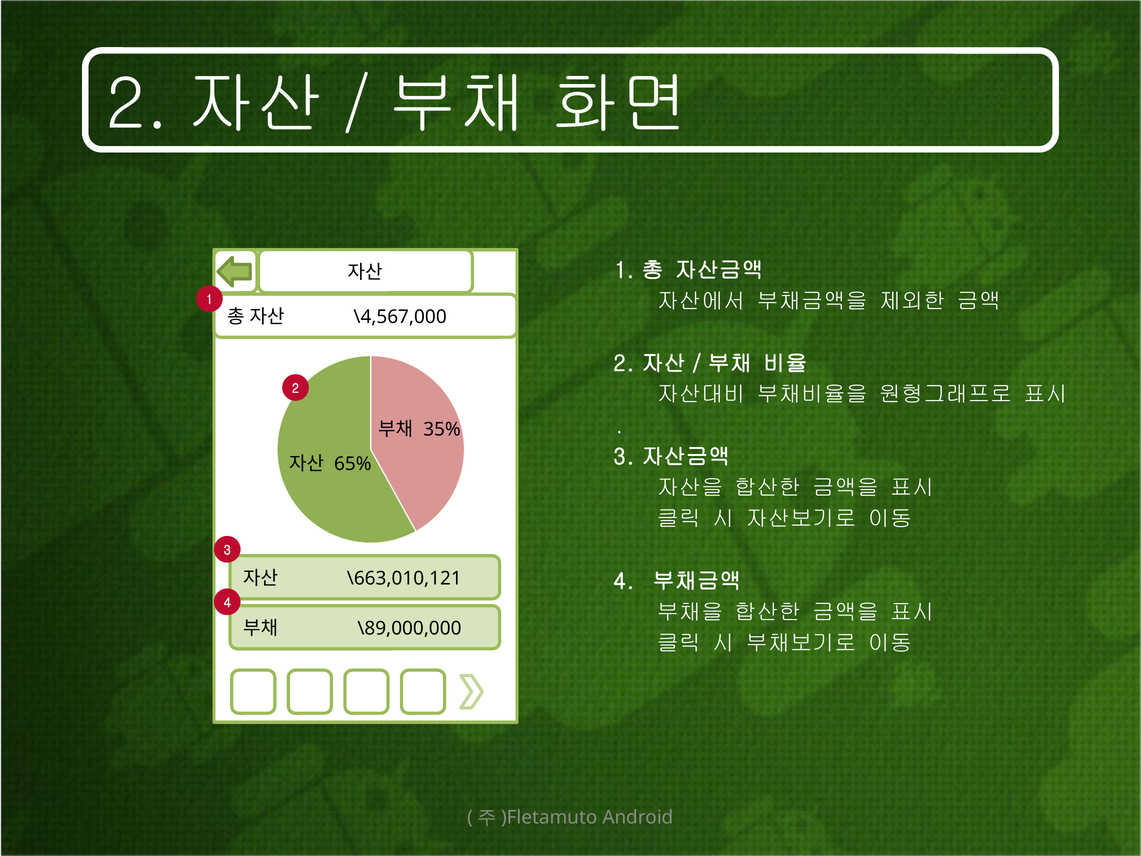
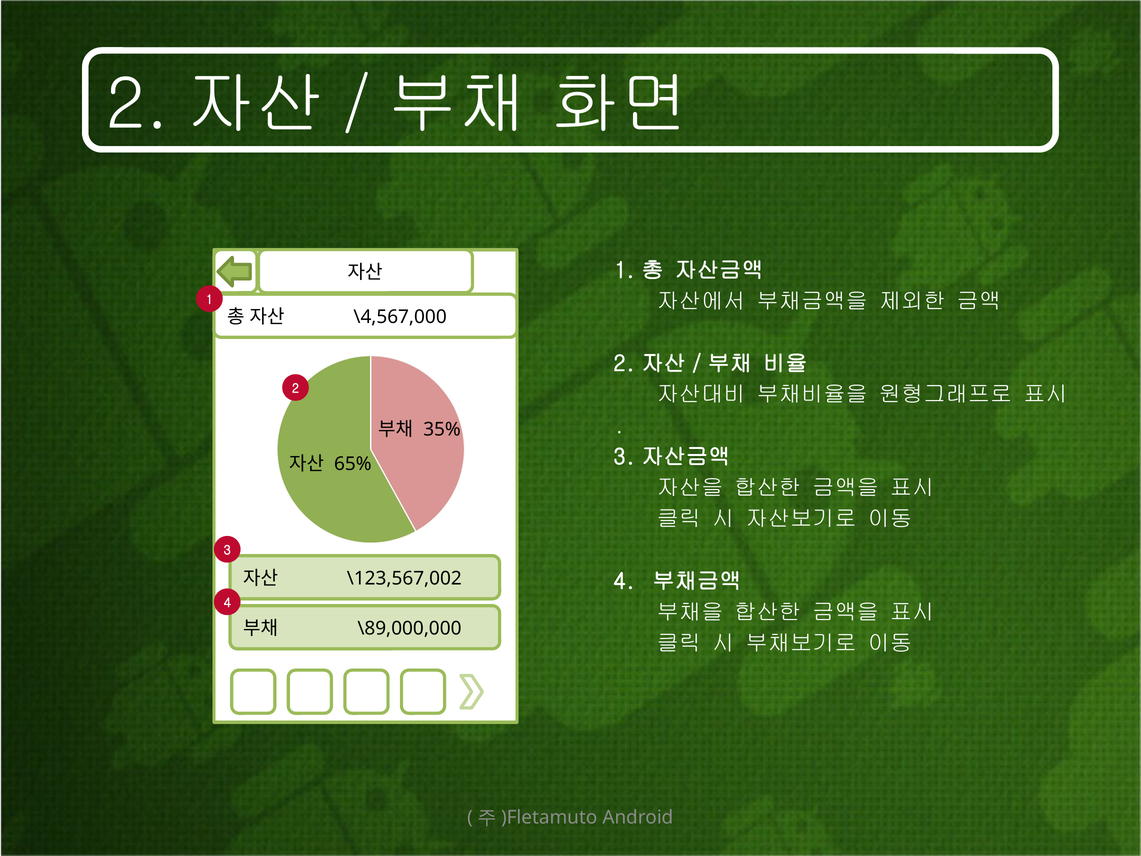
\663,010,121: \663,010,121 -> \123,567,002
